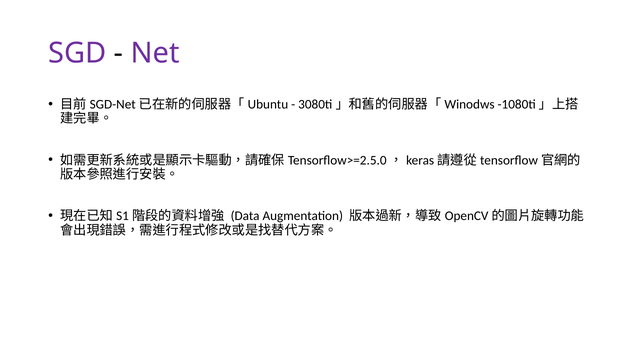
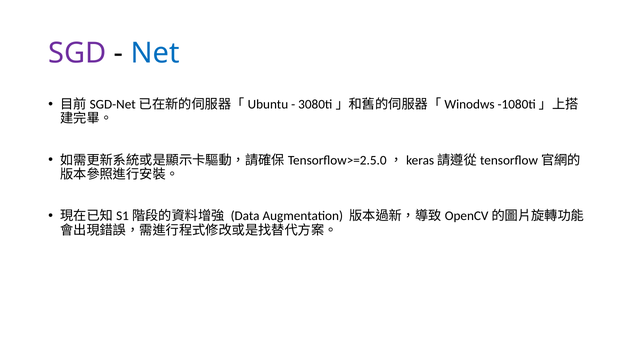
Net colour: purple -> blue
